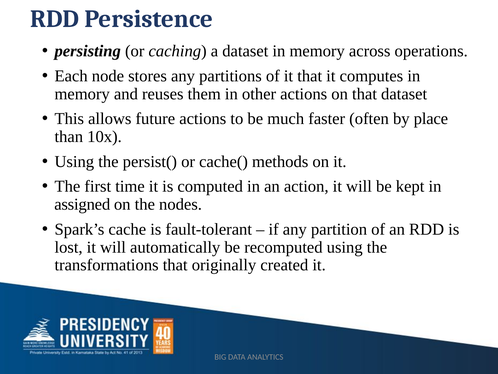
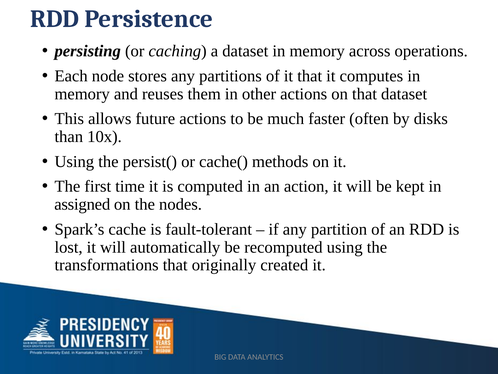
place: place -> disks
